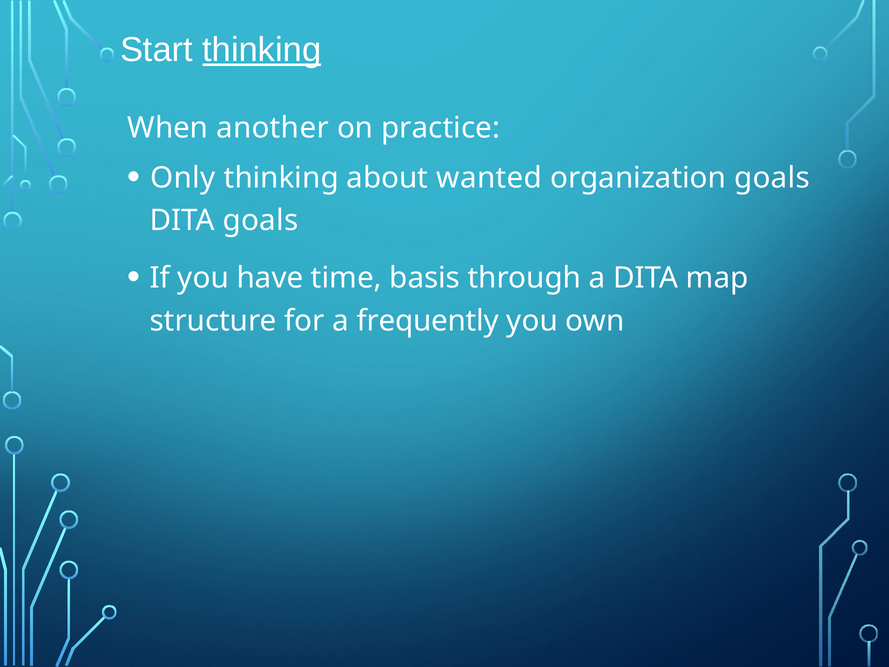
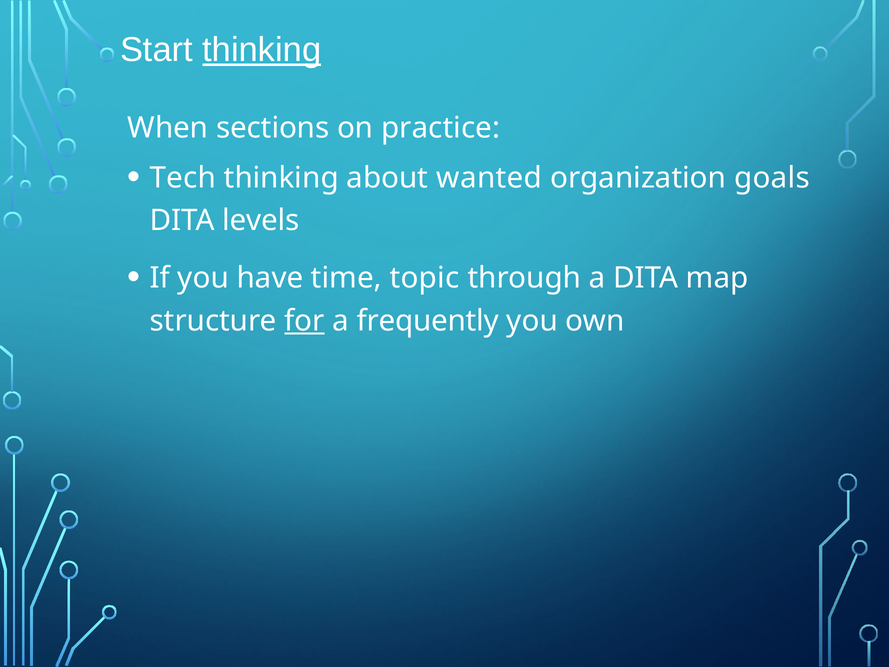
another: another -> sections
Only: Only -> Tech
DITA goals: goals -> levels
basis: basis -> topic
for underline: none -> present
